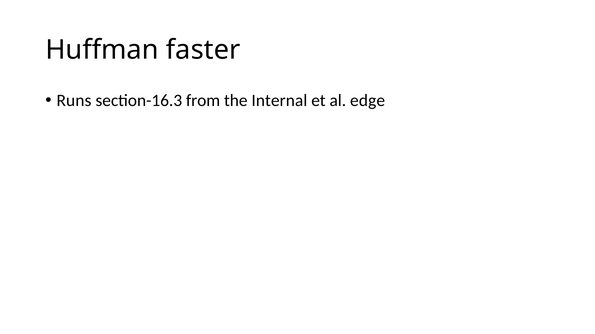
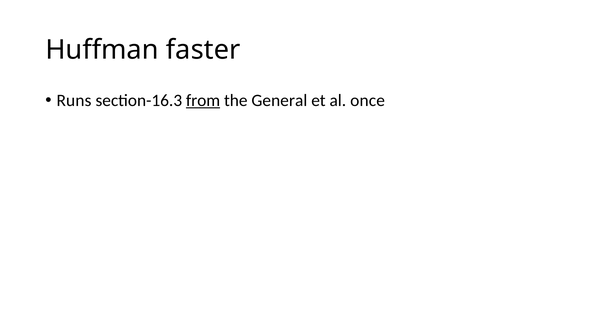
from underline: none -> present
Internal: Internal -> General
edge: edge -> once
